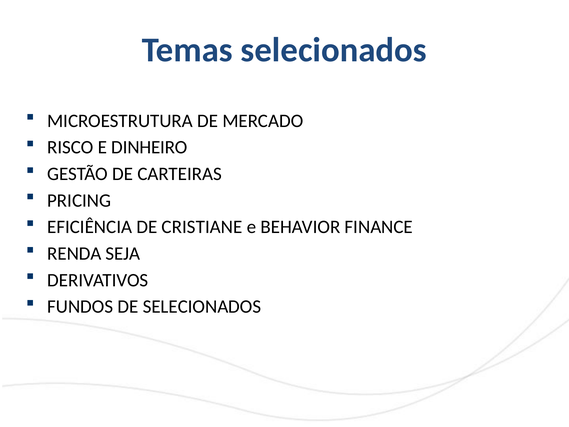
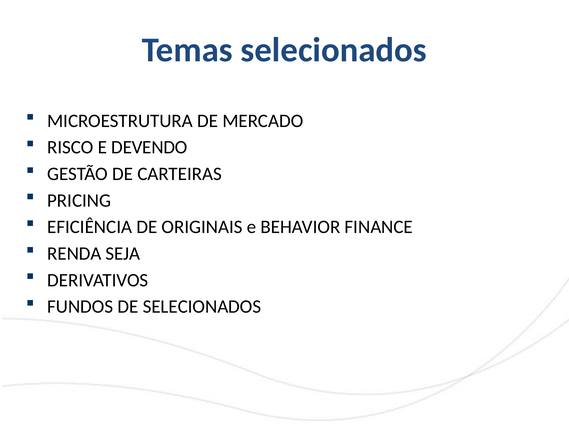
DINHEIRO: DINHEIRO -> DEVENDO
CRISTIANE: CRISTIANE -> ORIGINAIS
